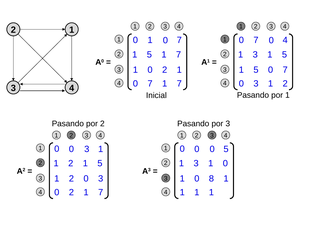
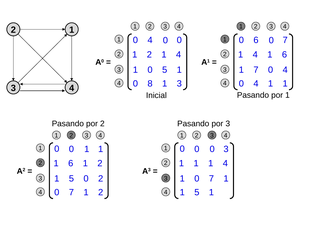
1 at (150, 40): 1 -> 4
7 at (179, 40): 7 -> 0
7 at (256, 40): 7 -> 6
4 at (285, 40): 4 -> 7
5 at (149, 55): 5 -> 2
7 at (179, 55): 7 -> 4
3 at (255, 55): 3 -> 4
5 at (284, 55): 5 -> 6
1 0 2: 2 -> 5
5 at (256, 70): 5 -> 7
7 at (285, 70): 7 -> 4
7 at (150, 83): 7 -> 8
7 at (179, 83): 7 -> 3
3 at (256, 83): 3 -> 4
2 at (285, 83): 2 -> 1
3 at (87, 149): 3 -> 1
0 5: 5 -> 3
2 at (71, 163): 2 -> 6
5 at (100, 163): 5 -> 2
3 at (196, 163): 3 -> 1
0 at (225, 163): 0 -> 4
2 at (71, 178): 2 -> 5
3 at (101, 178): 3 -> 2
1 0 8: 8 -> 7
2 at (71, 192): 2 -> 7
7 at (101, 192): 7 -> 2
1 at (197, 192): 1 -> 5
